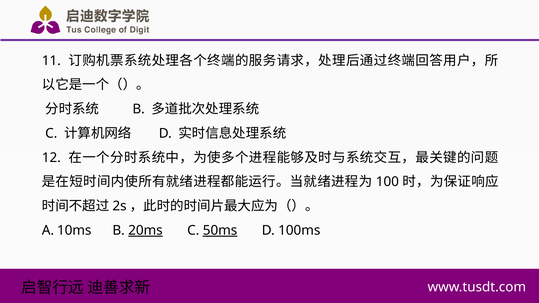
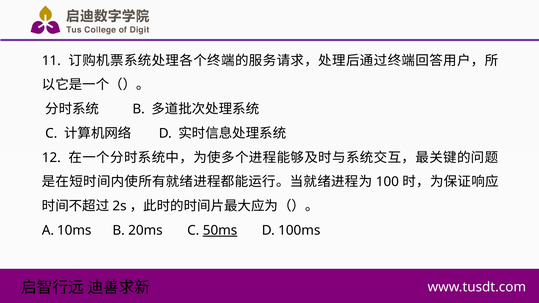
20ms underline: present -> none
